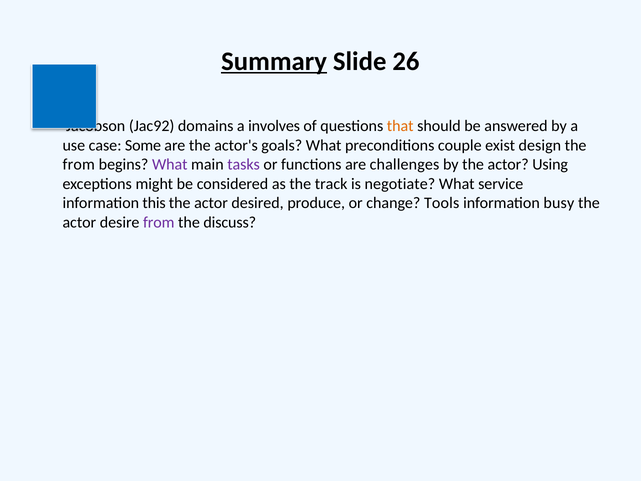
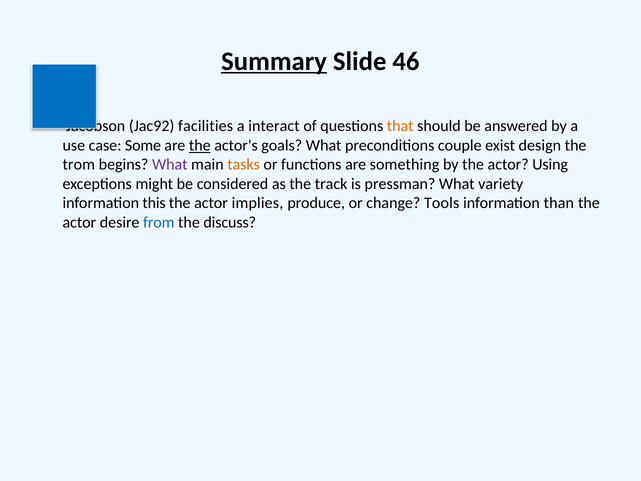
26: 26 -> 46
domains: domains -> facilities
involves: involves -> interact
the at (200, 145) underline: none -> present
from at (79, 165): from -> trom
tasks colour: purple -> orange
challenges: challenges -> something
negotiate: negotiate -> pressman
service: service -> variety
desired: desired -> implies
busy: busy -> than
from at (159, 222) colour: purple -> blue
